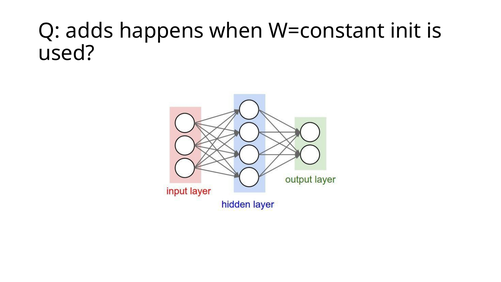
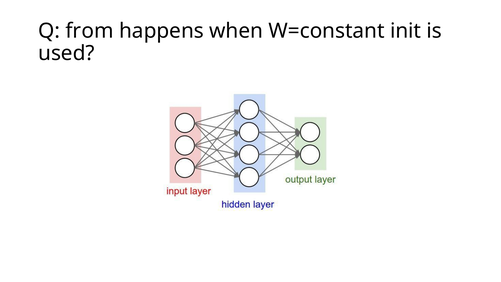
adds: adds -> from
